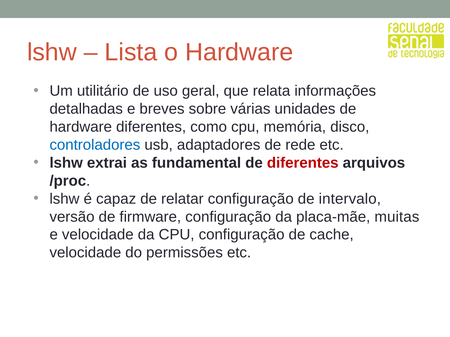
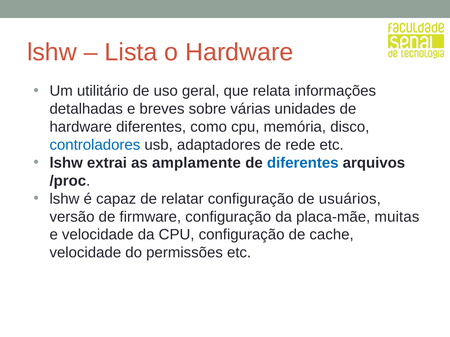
fundamental: fundamental -> amplamente
diferentes at (303, 163) colour: red -> blue
intervalo: intervalo -> usuários
